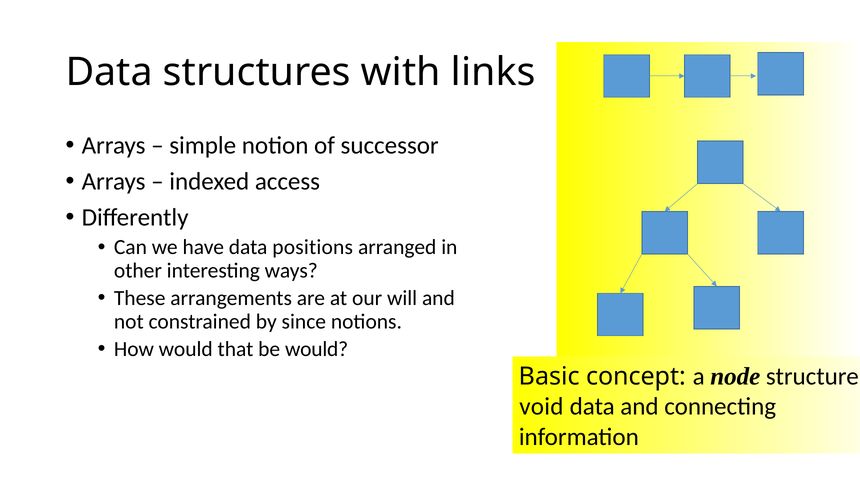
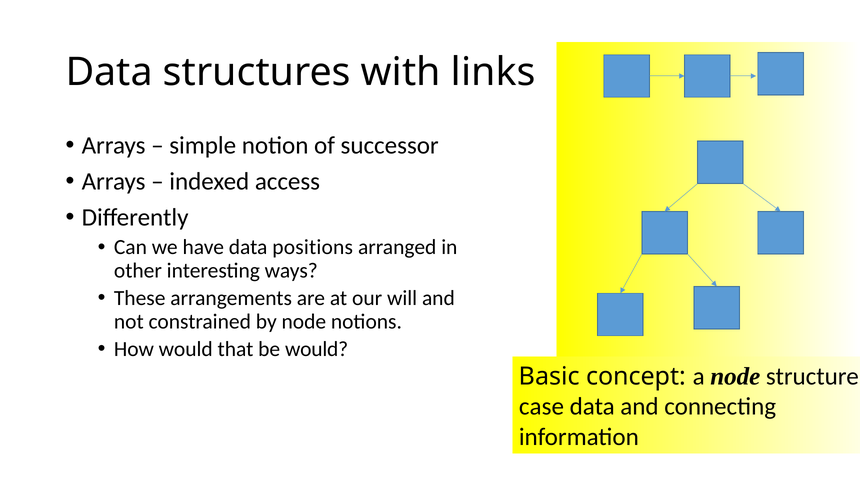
by since: since -> node
void: void -> case
